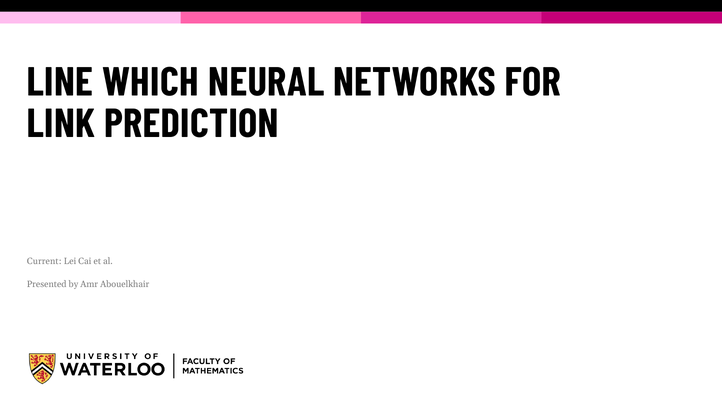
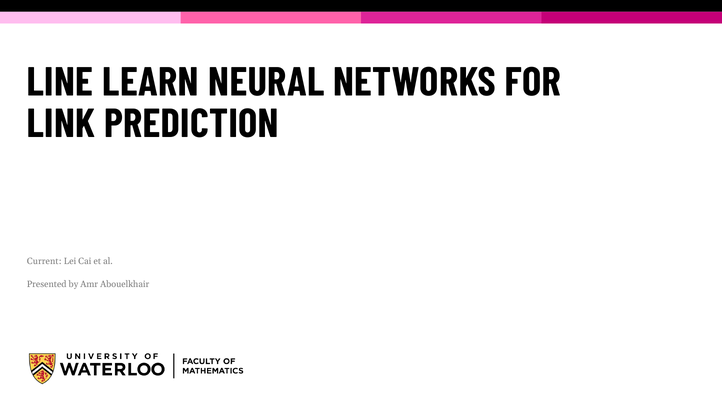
WHICH: WHICH -> LEARN
